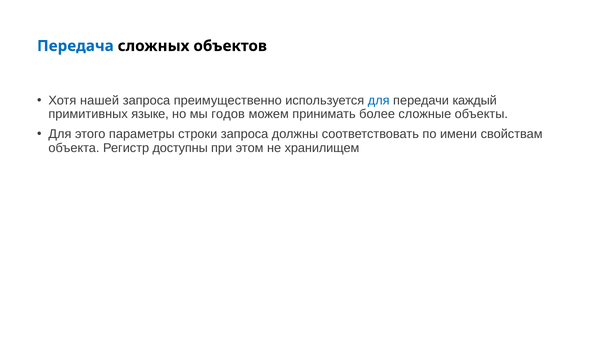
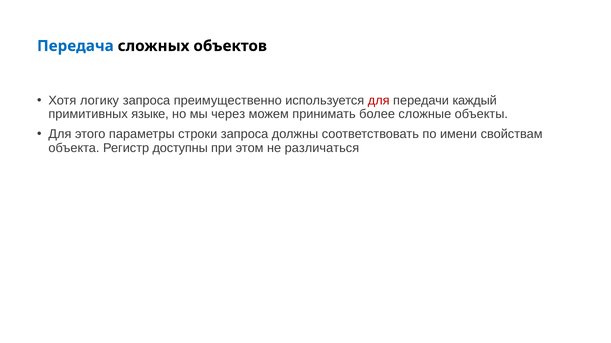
нашей: нашей -> логику
для at (379, 101) colour: blue -> red
годов: годов -> через
хранилищем: хранилищем -> различаться
